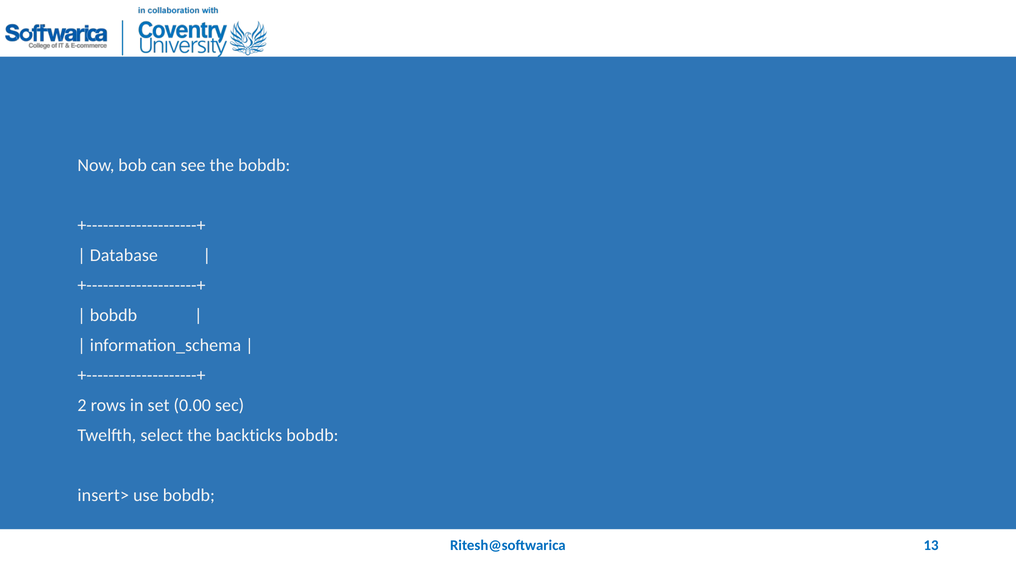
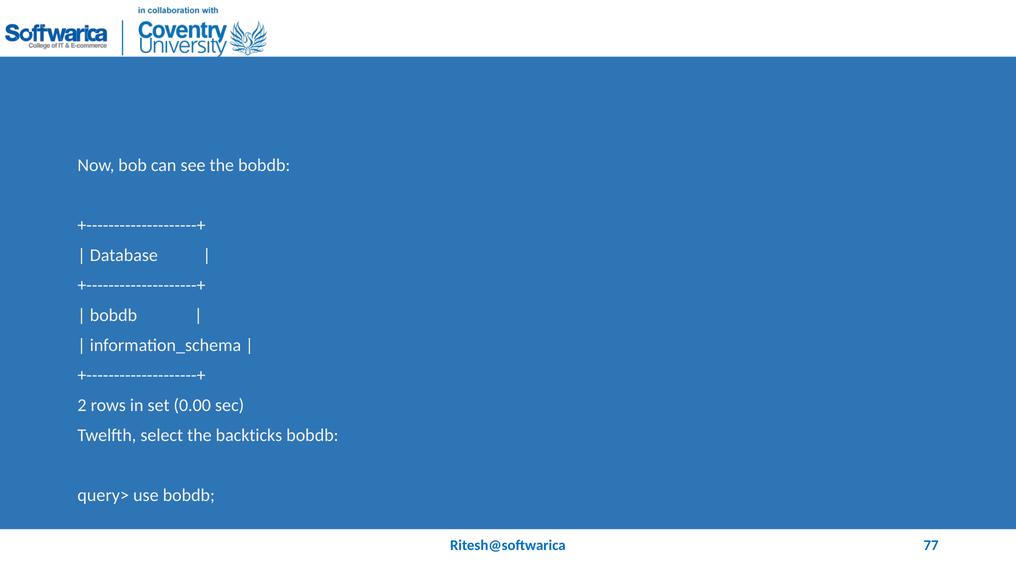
insert>: insert> -> query>
13: 13 -> 77
